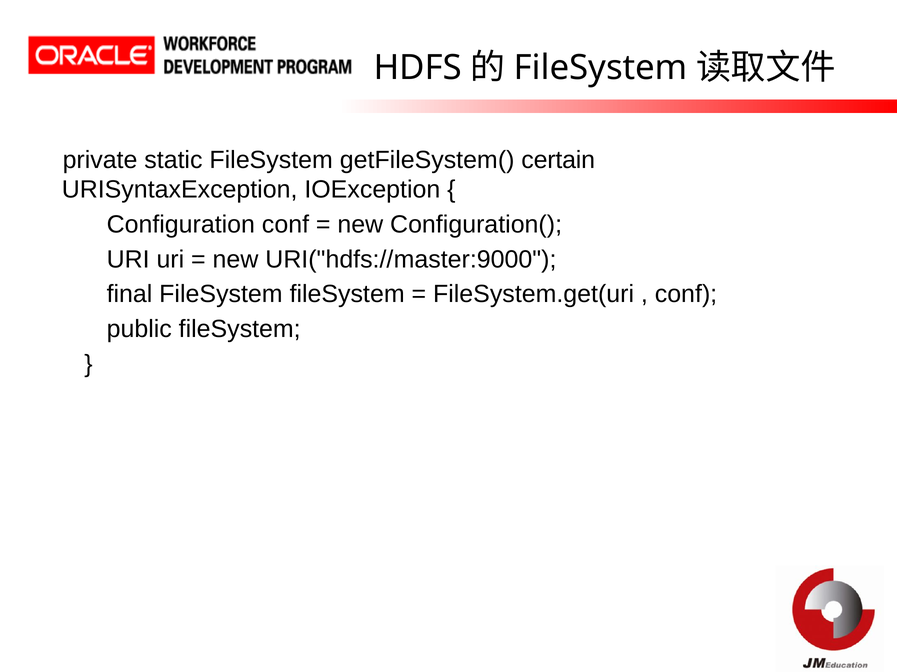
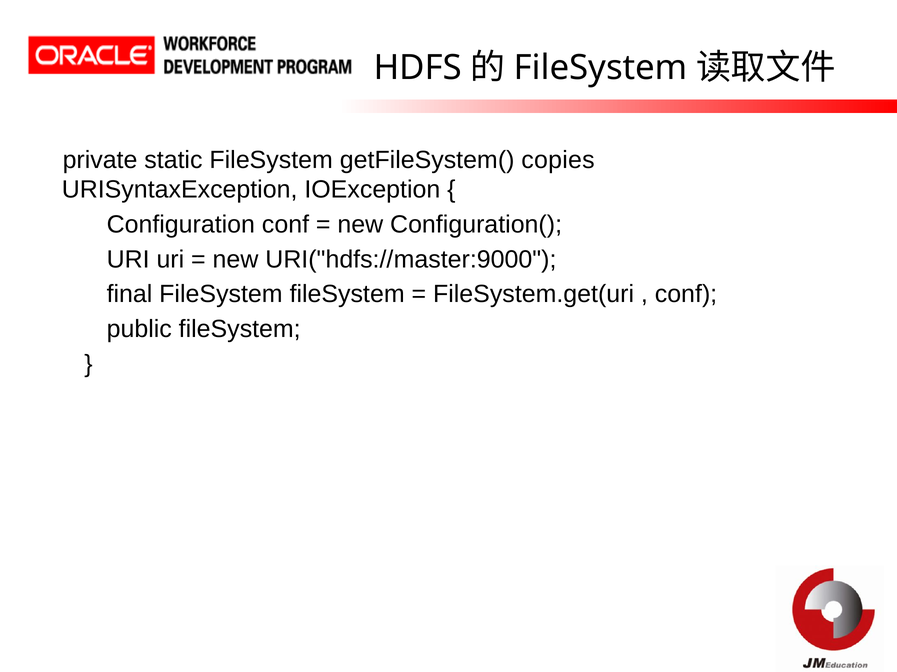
certain: certain -> copies
